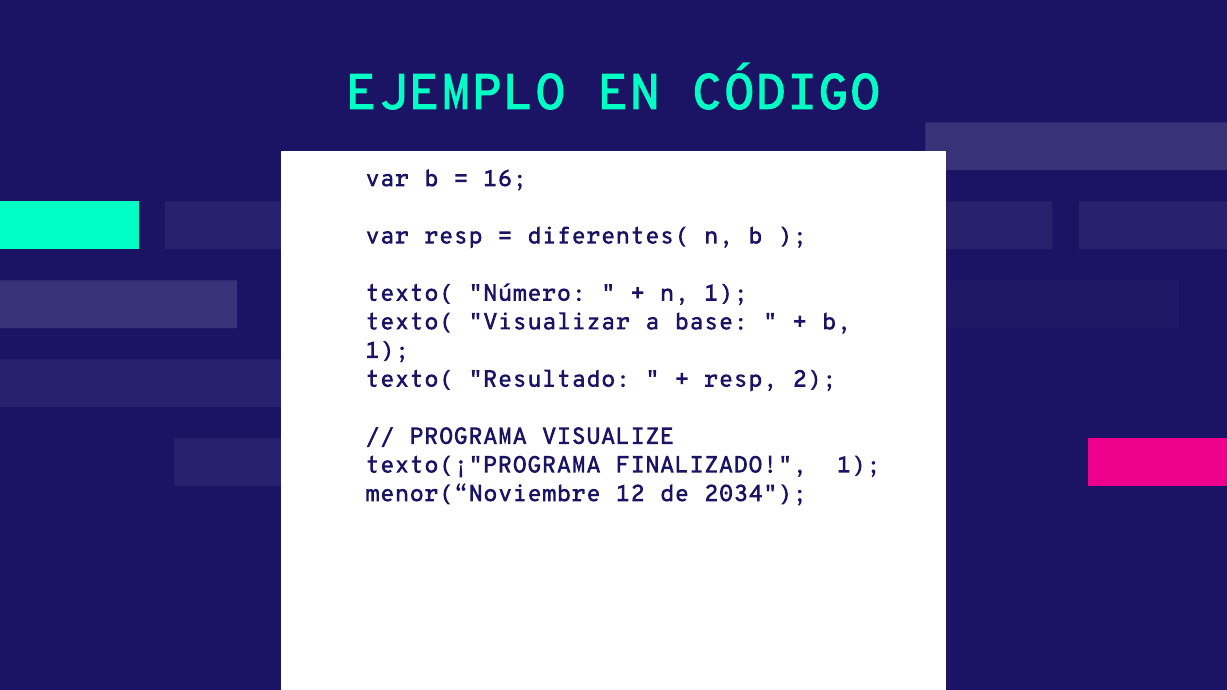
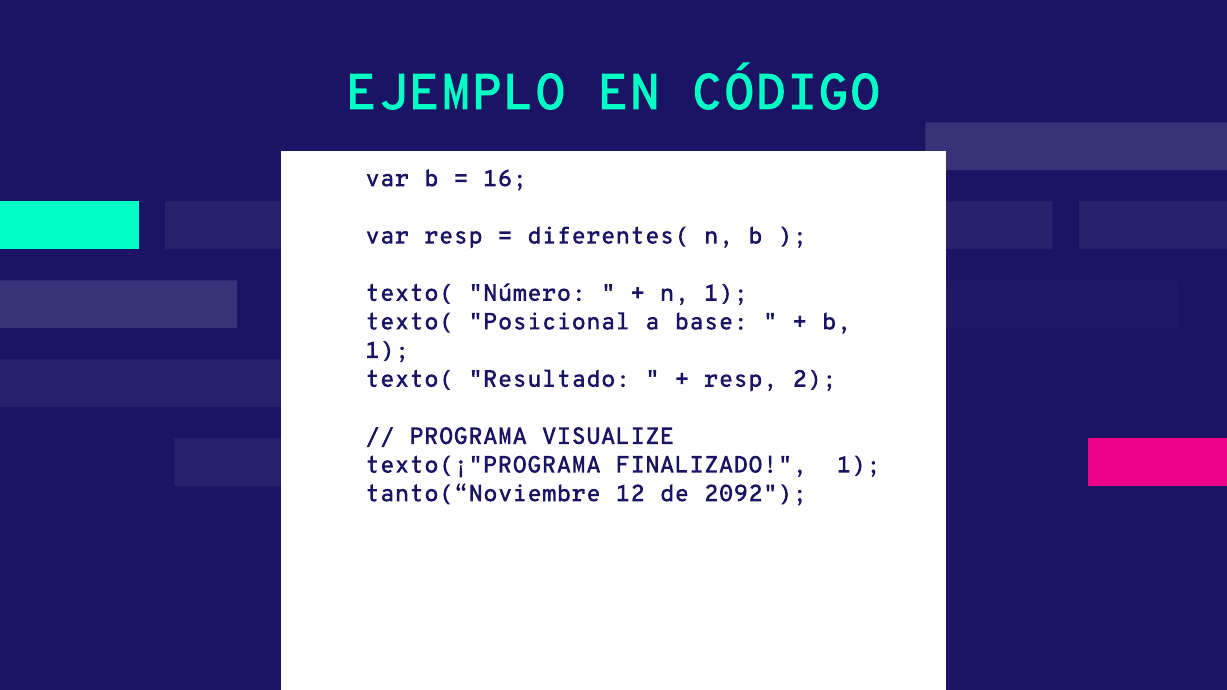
Visualizar: Visualizar -> Posicional
menor(“Noviembre: menor(“Noviembre -> tanto(“Noviembre
2034: 2034 -> 2092
